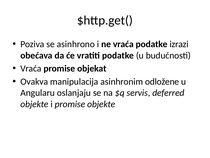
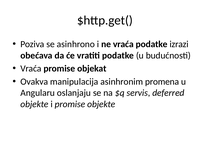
odložene: odložene -> promena
